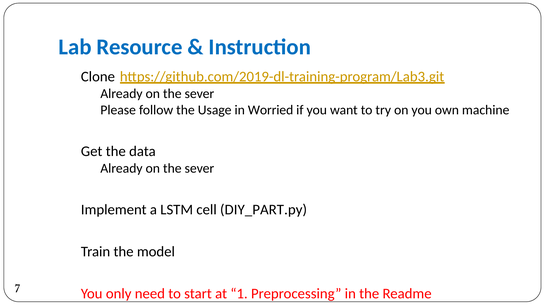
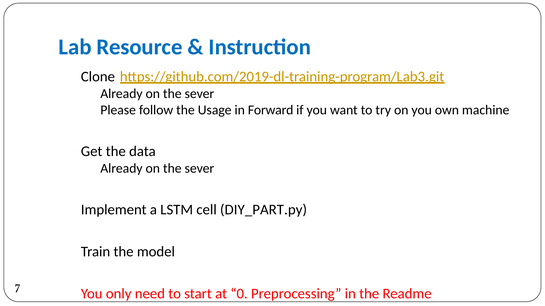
Worried: Worried -> Forward
1: 1 -> 0
